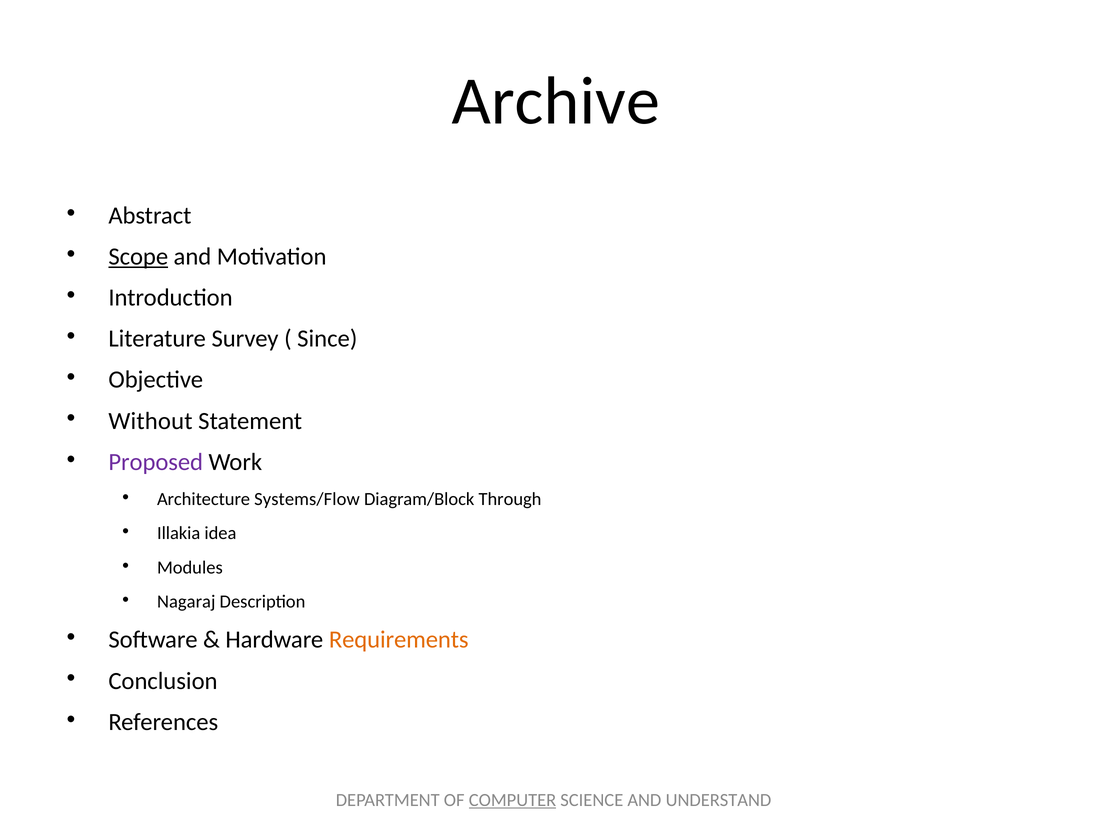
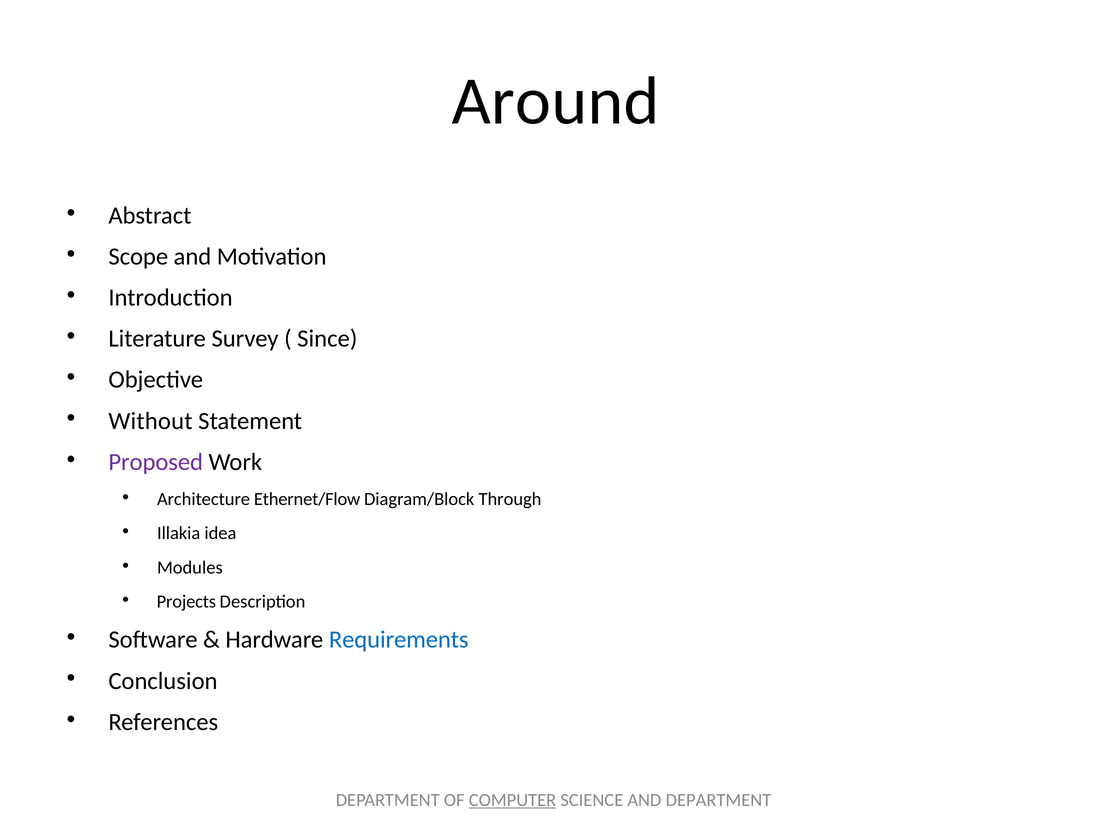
Archive: Archive -> Around
Scope underline: present -> none
Systems/Flow: Systems/Flow -> Ethernet/Flow
Nagaraj: Nagaraj -> Projects
Requirements colour: orange -> blue
AND UNDERSTAND: UNDERSTAND -> DEPARTMENT
